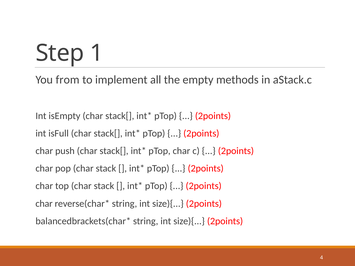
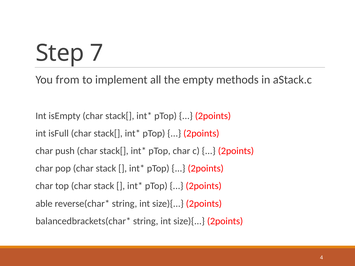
1: 1 -> 7
char at (44, 204): char -> able
